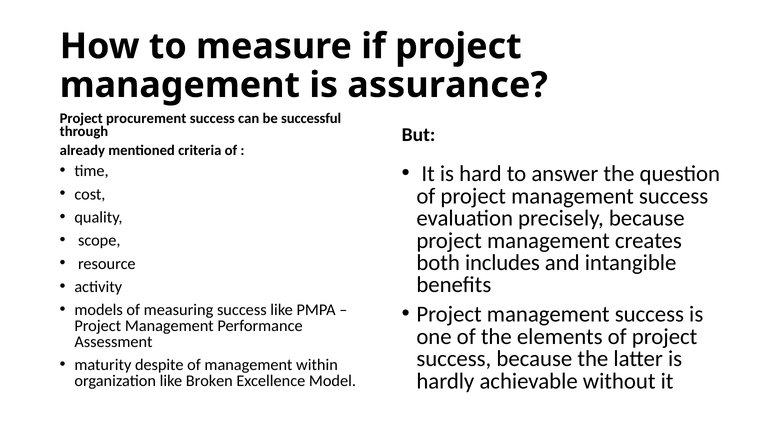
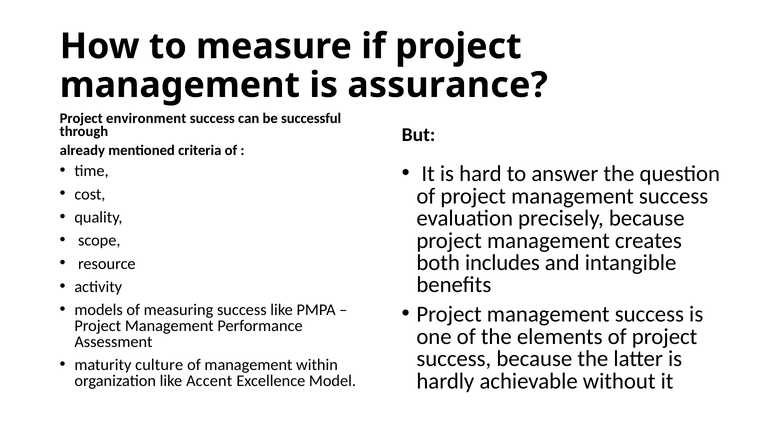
procurement: procurement -> environment
despite: despite -> culture
Broken: Broken -> Accent
